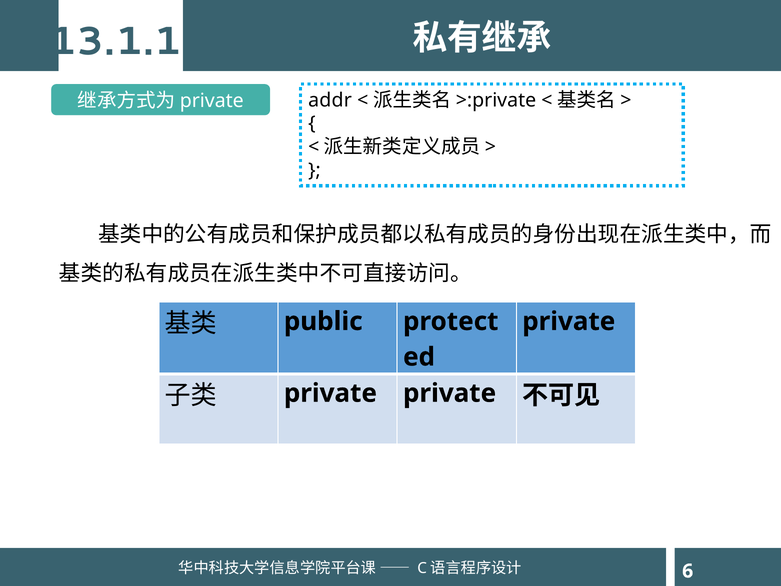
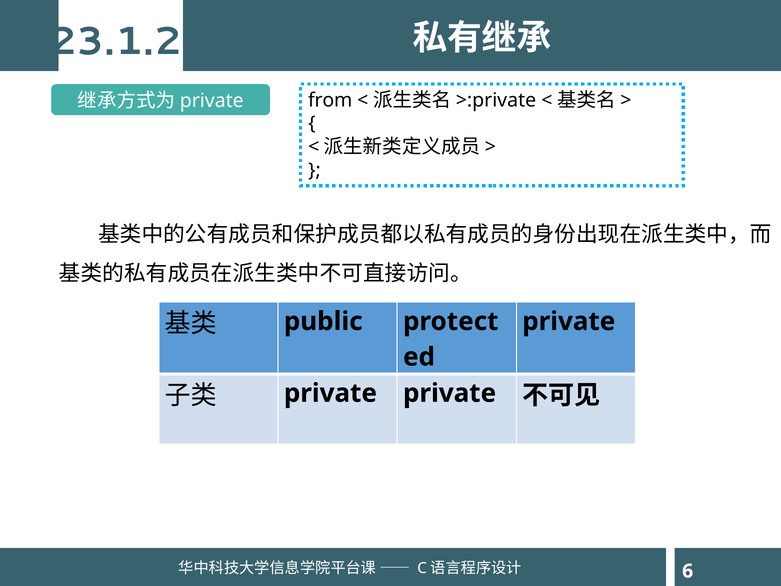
13.1.1: 13.1.1 -> 23.1.2
addr: addr -> from
